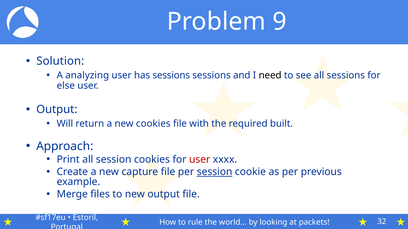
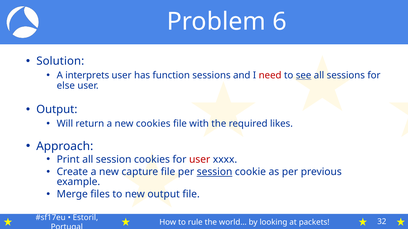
9: 9 -> 6
analyzing: analyzing -> interprets
has sessions: sessions -> function
need colour: black -> red
see underline: none -> present
built: built -> likes
